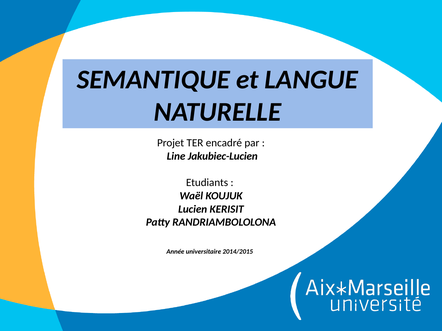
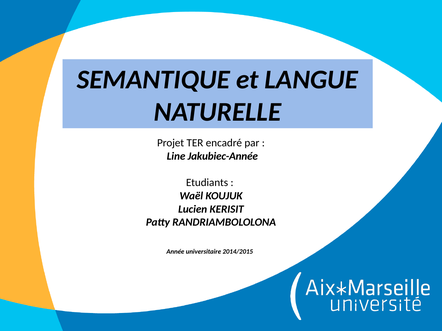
Jakubiec-Lucien: Jakubiec-Lucien -> Jakubiec-Année
